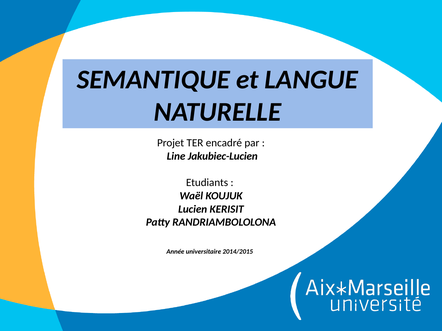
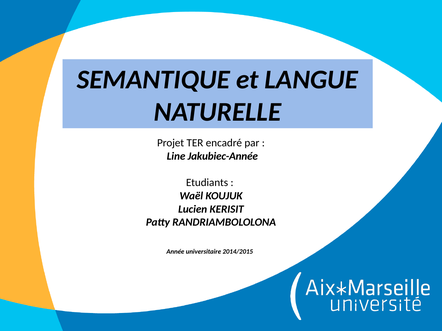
Jakubiec-Lucien: Jakubiec-Lucien -> Jakubiec-Année
